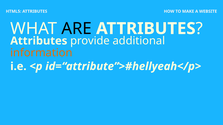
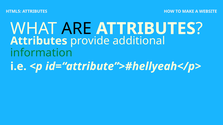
information colour: orange -> green
